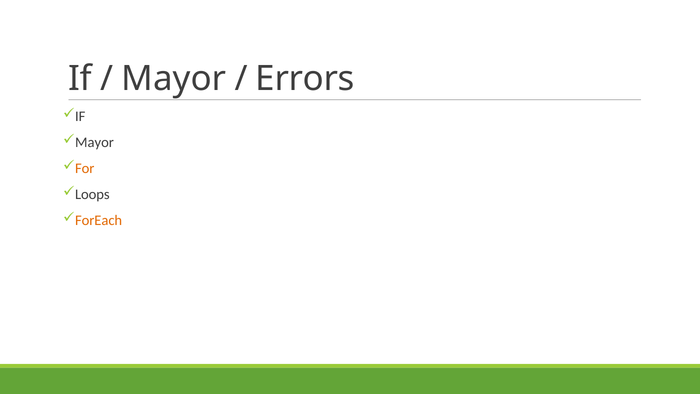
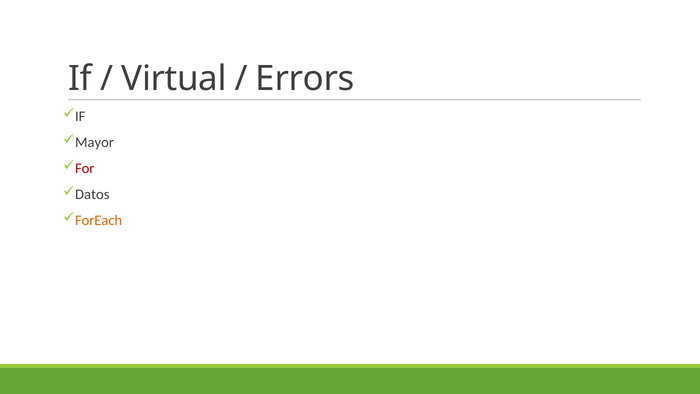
Mayor at (174, 78): Mayor -> Virtual
For colour: orange -> red
Loops: Loops -> Datos
